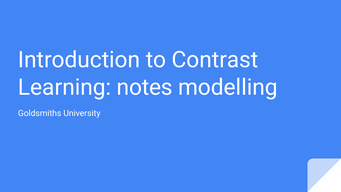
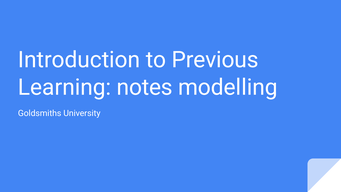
Contrast: Contrast -> Previous
